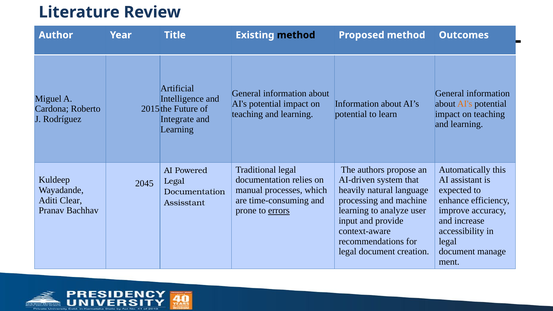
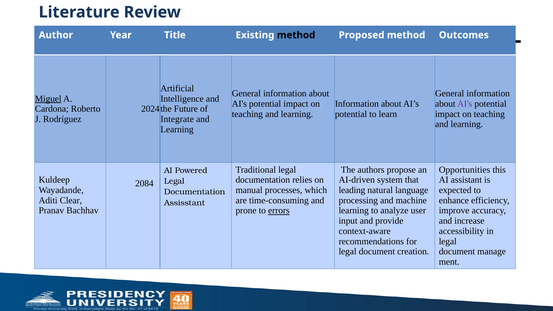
Miguel underline: none -> present
AI's at (465, 104) colour: orange -> purple
2015: 2015 -> 2024
Automatically: Automatically -> Opportunities
2045: 2045 -> 2084
heavily: heavily -> leading
